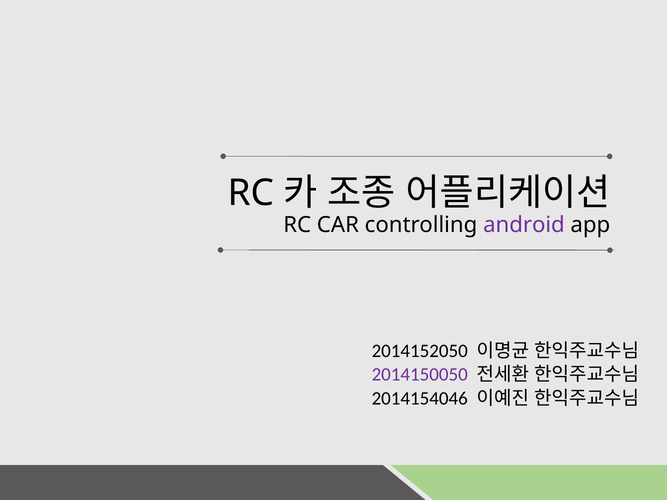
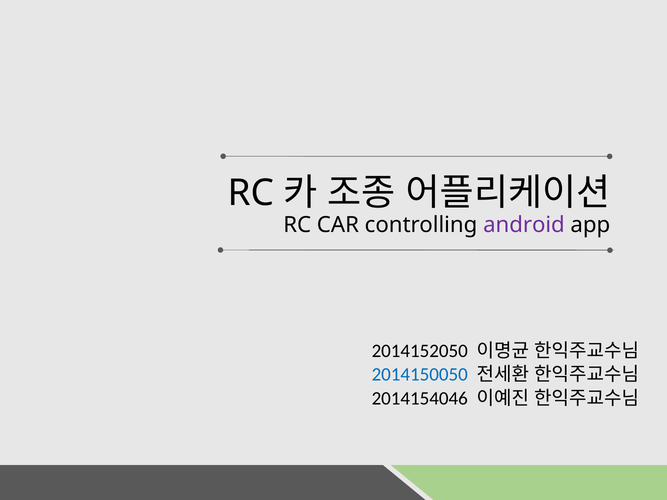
2014150050 colour: purple -> blue
